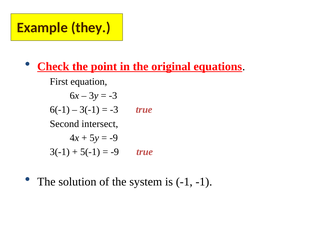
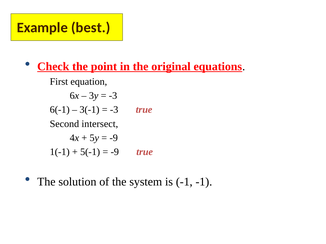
they: they -> best
3(-1 at (60, 152): 3(-1 -> 1(-1
